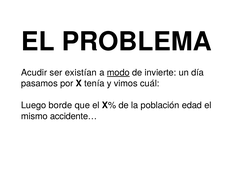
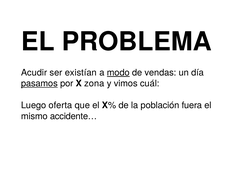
invierte: invierte -> vendas
pasamos underline: none -> present
tenía: tenía -> zona
borde: borde -> oferta
edad: edad -> fuera
